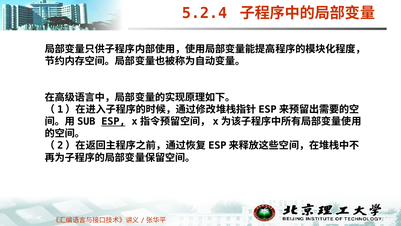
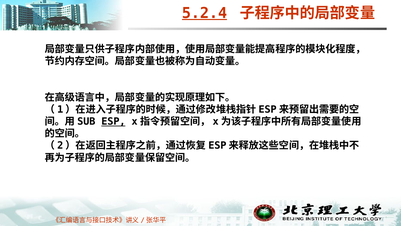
5.2.4 underline: none -> present
